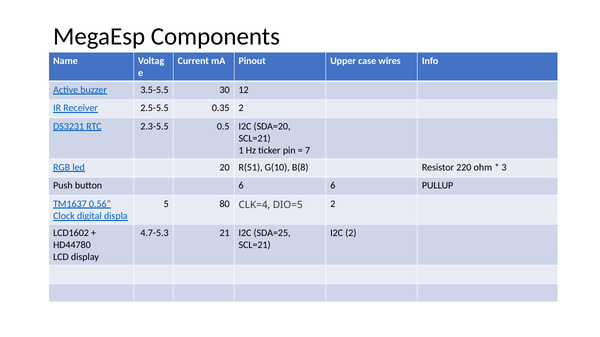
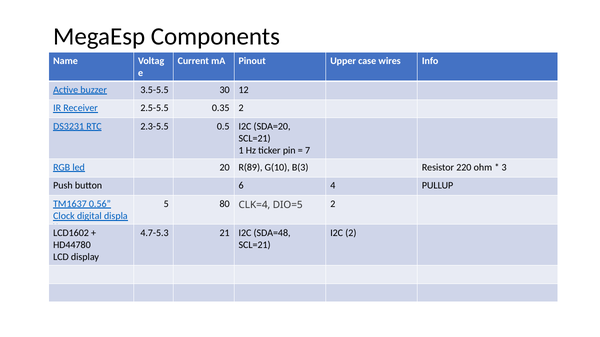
R(51: R(51 -> R(89
B(8: B(8 -> B(3
6 6: 6 -> 4
SDA=25: SDA=25 -> SDA=48
